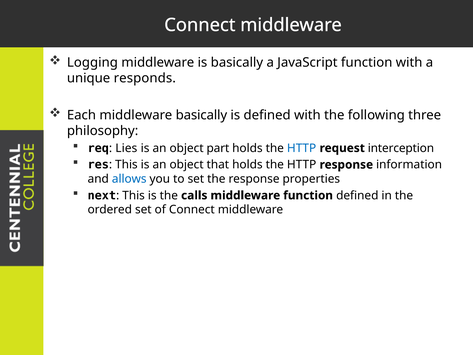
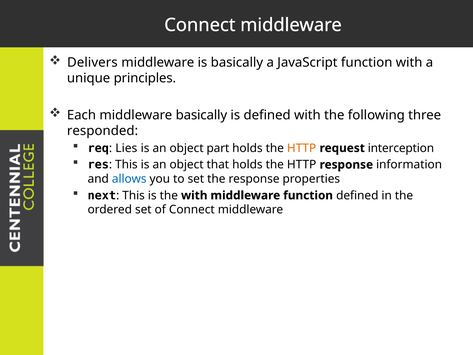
Logging: Logging -> Delivers
responds: responds -> principles
philosophy: philosophy -> responded
HTTP at (302, 148) colour: blue -> orange
the calls: calls -> with
